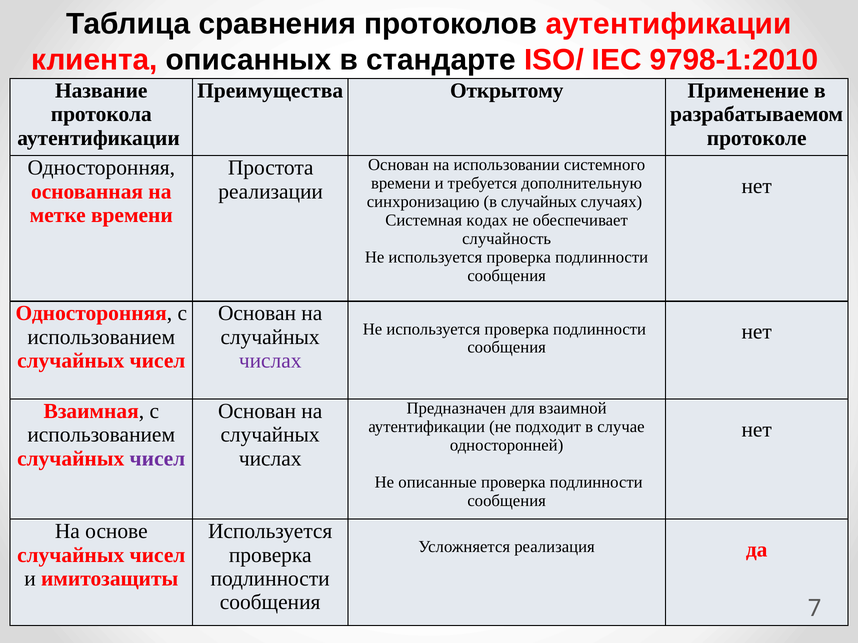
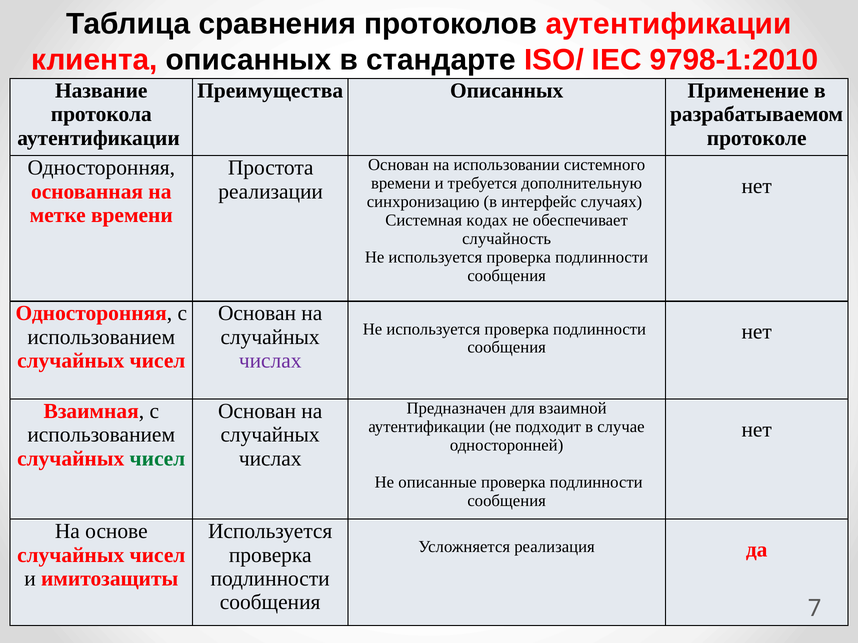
Преимущества Открытому: Открытому -> Описанных
в случайных: случайных -> интерфейс
чисел at (157, 459) colour: purple -> green
